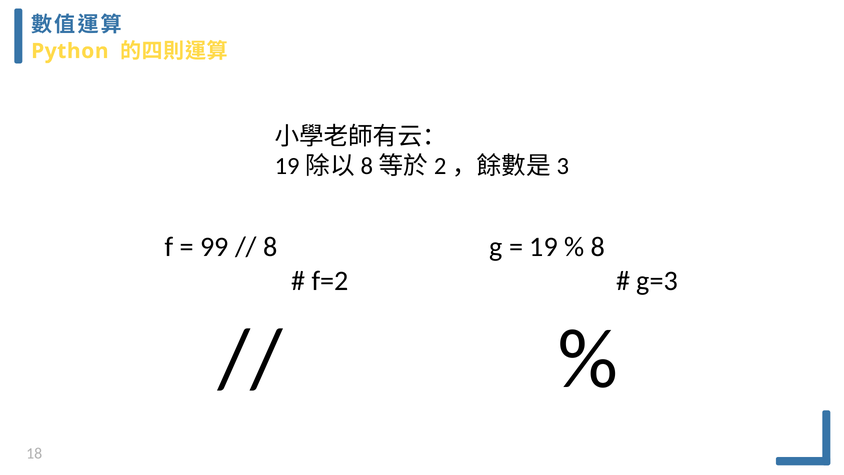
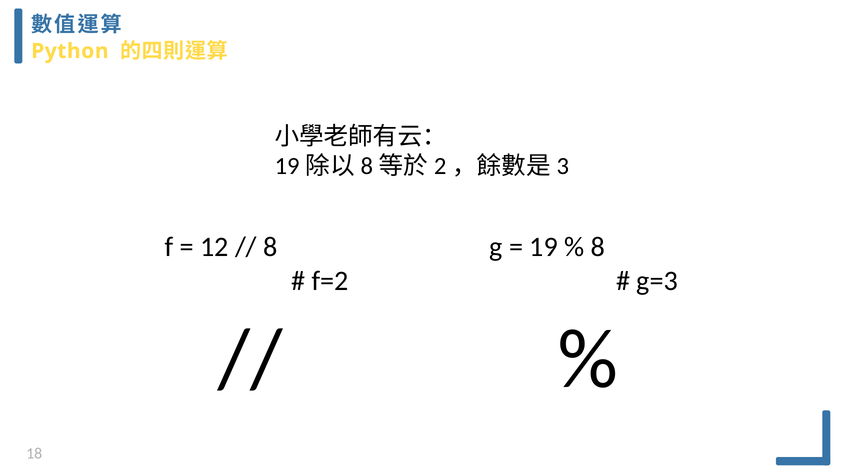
99: 99 -> 12
